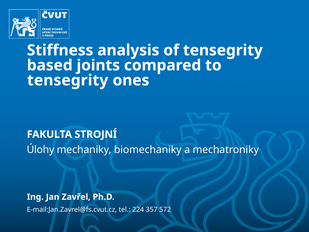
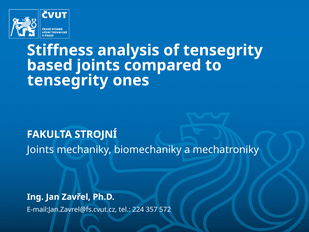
Úlohy at (41, 150): Úlohy -> Joints
